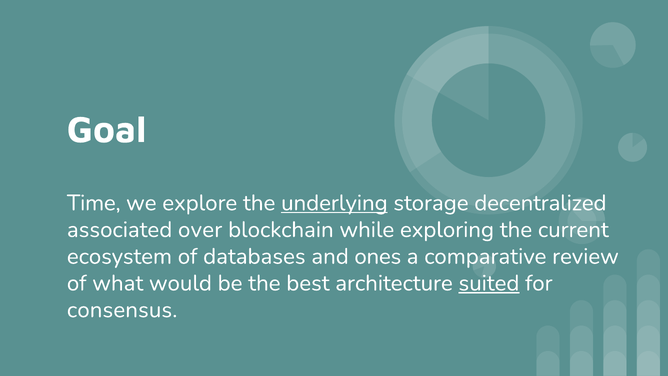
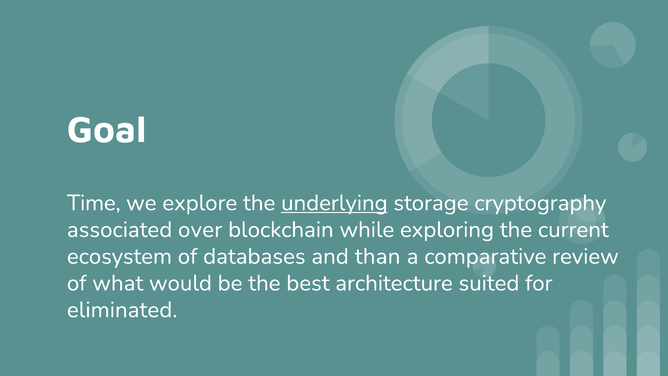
decentralized: decentralized -> cryptography
ones: ones -> than
suited underline: present -> none
consensus: consensus -> eliminated
